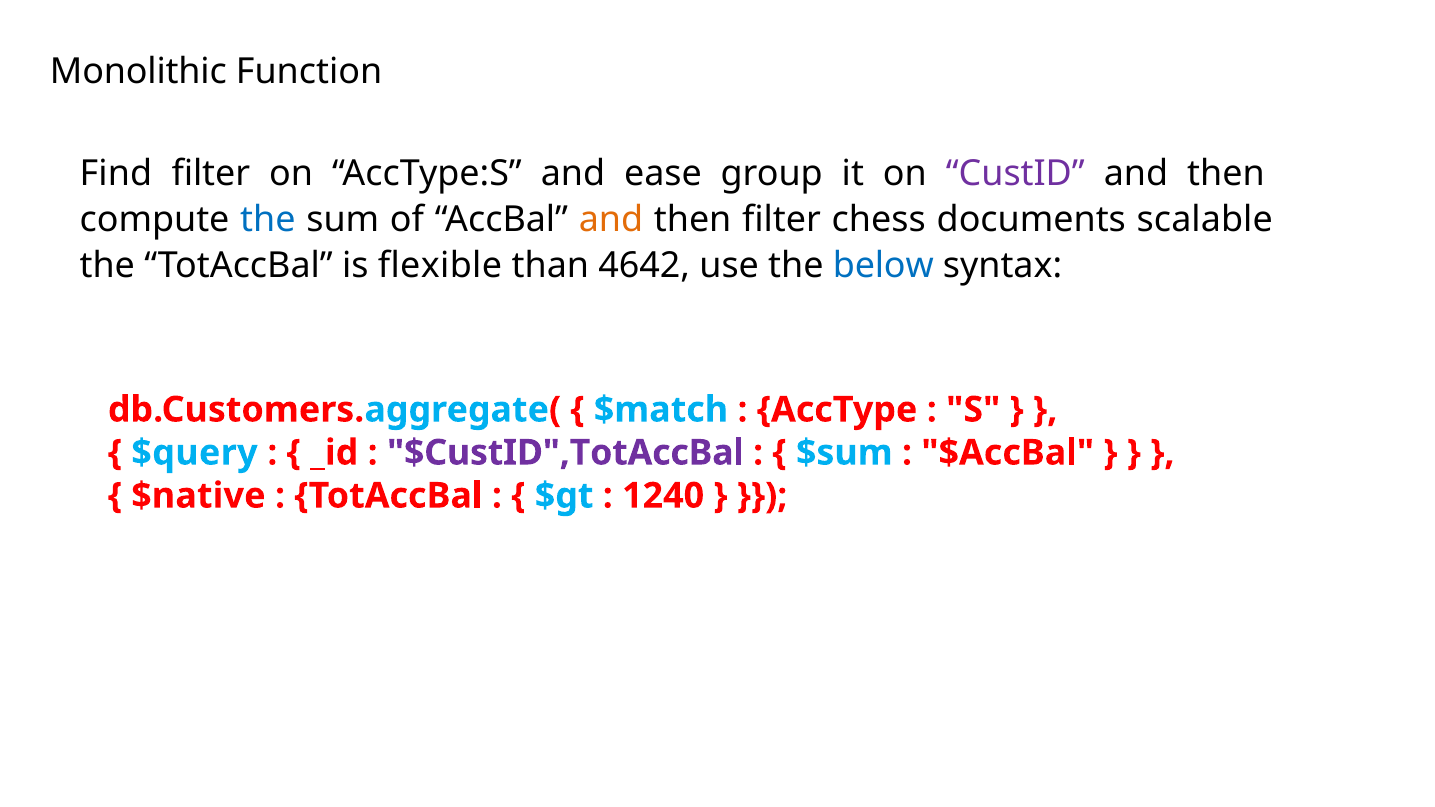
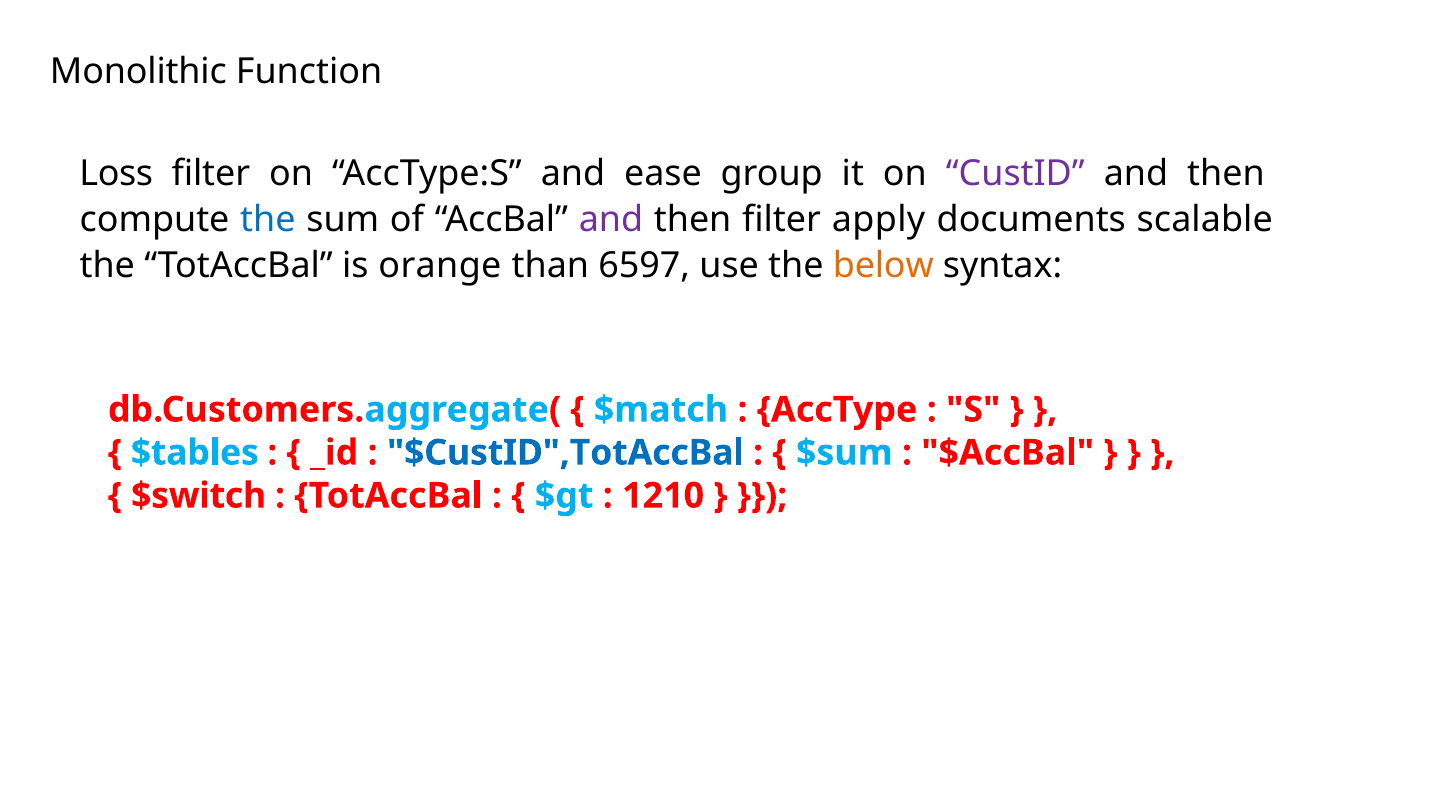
Find: Find -> Loss
and at (611, 220) colour: orange -> purple
chess: chess -> apply
flexible: flexible -> orange
4642: 4642 -> 6597
below colour: blue -> orange
$query: $query -> $tables
$CustID",TotAccBal colour: purple -> blue
$native: $native -> $switch
1240: 1240 -> 1210
